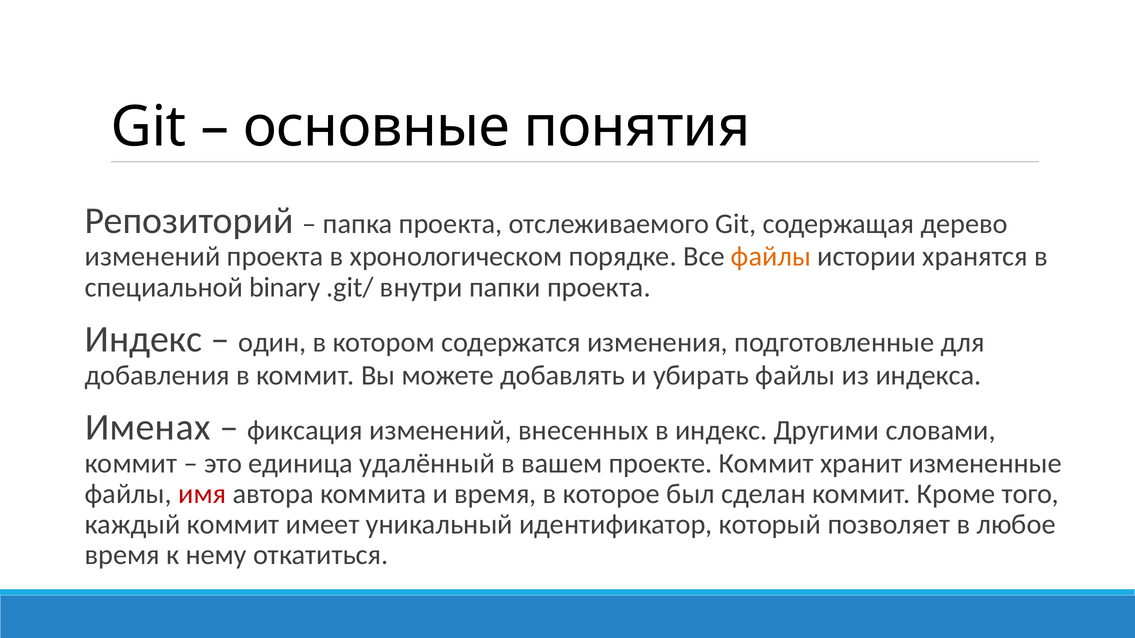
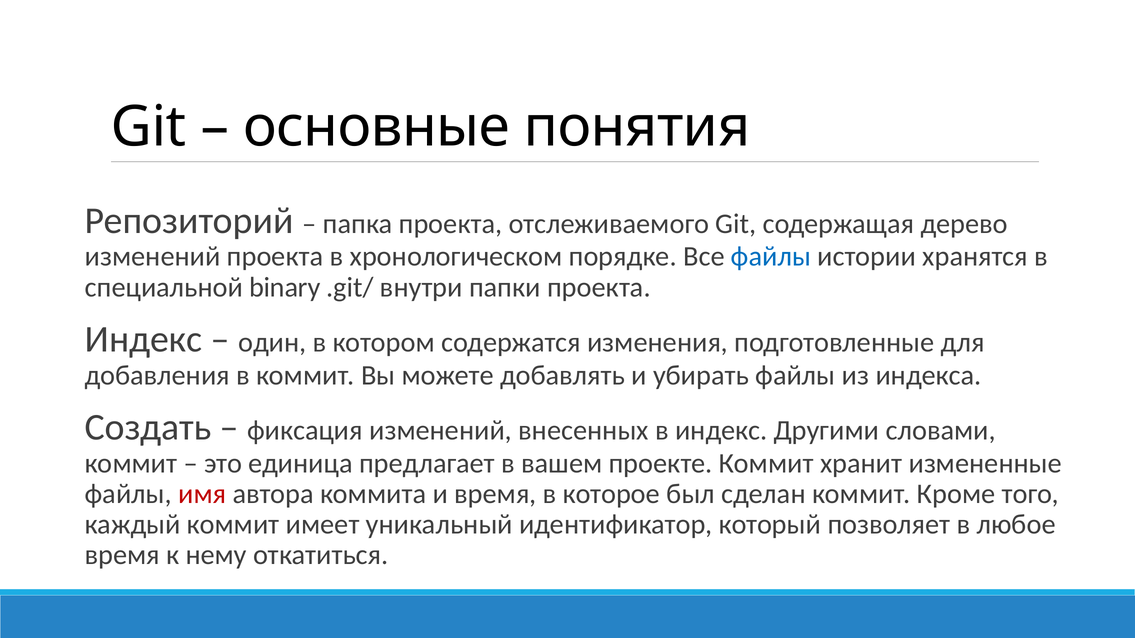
файлы at (771, 257) colour: orange -> blue
Именах: Именах -> Cоздать
удалённый: удалённый -> предлагает
